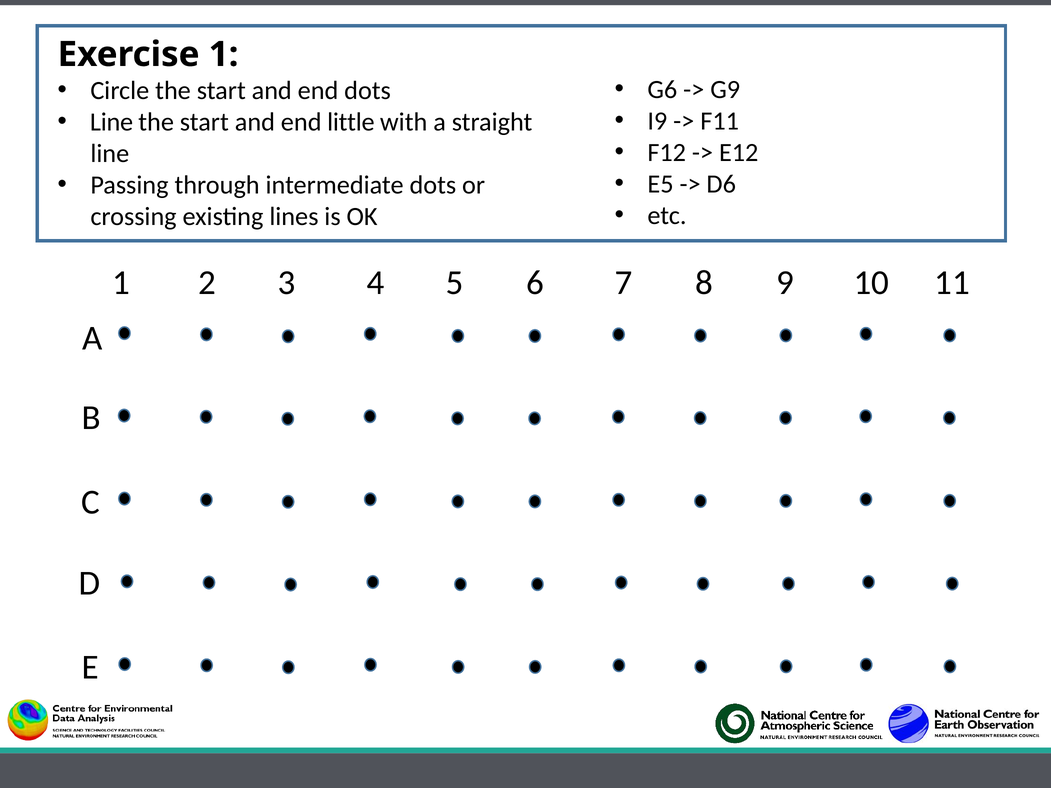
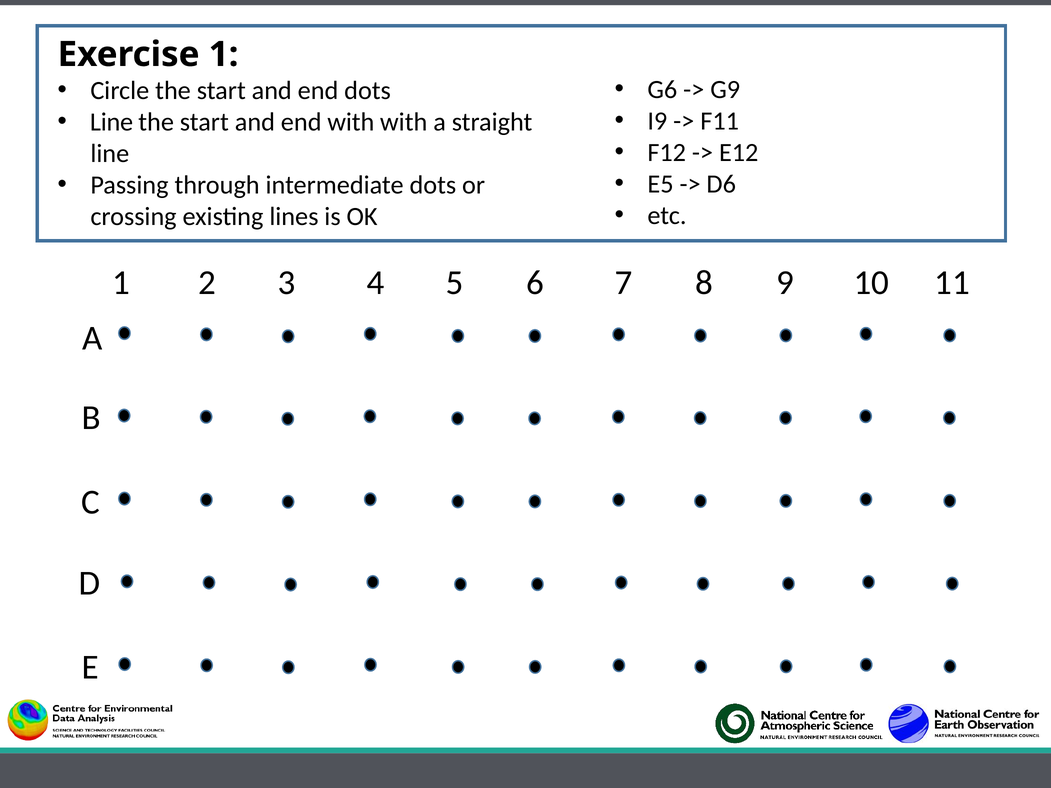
end little: little -> with
